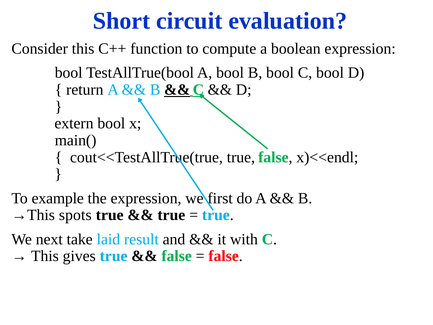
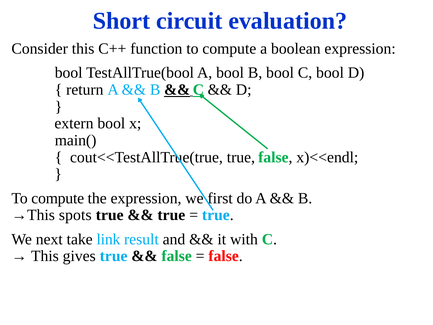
example at (58, 198): example -> compute
laid: laid -> link
